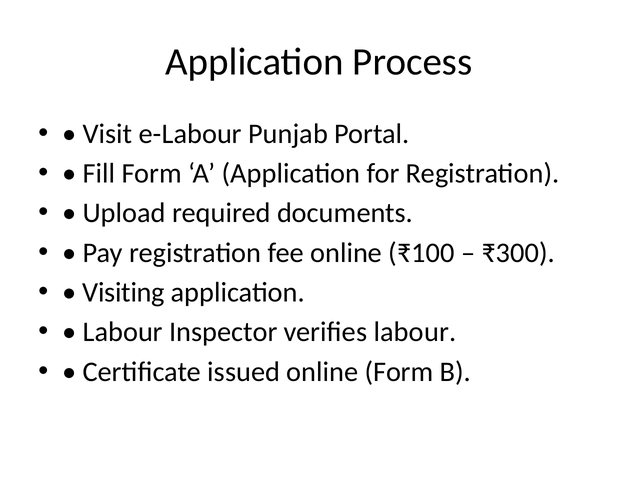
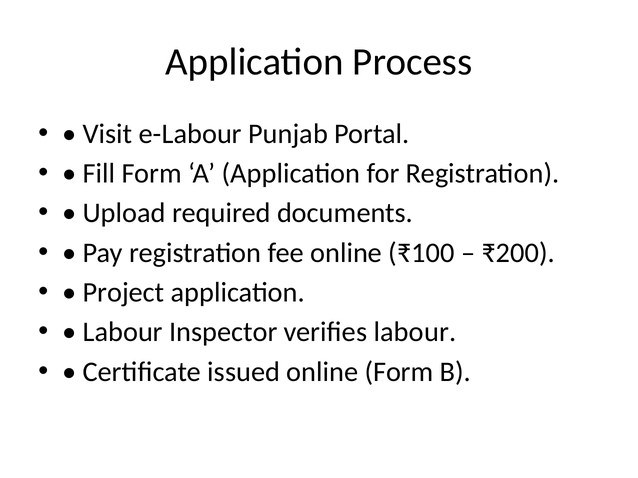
₹300: ₹300 -> ₹200
Visiting: Visiting -> Project
